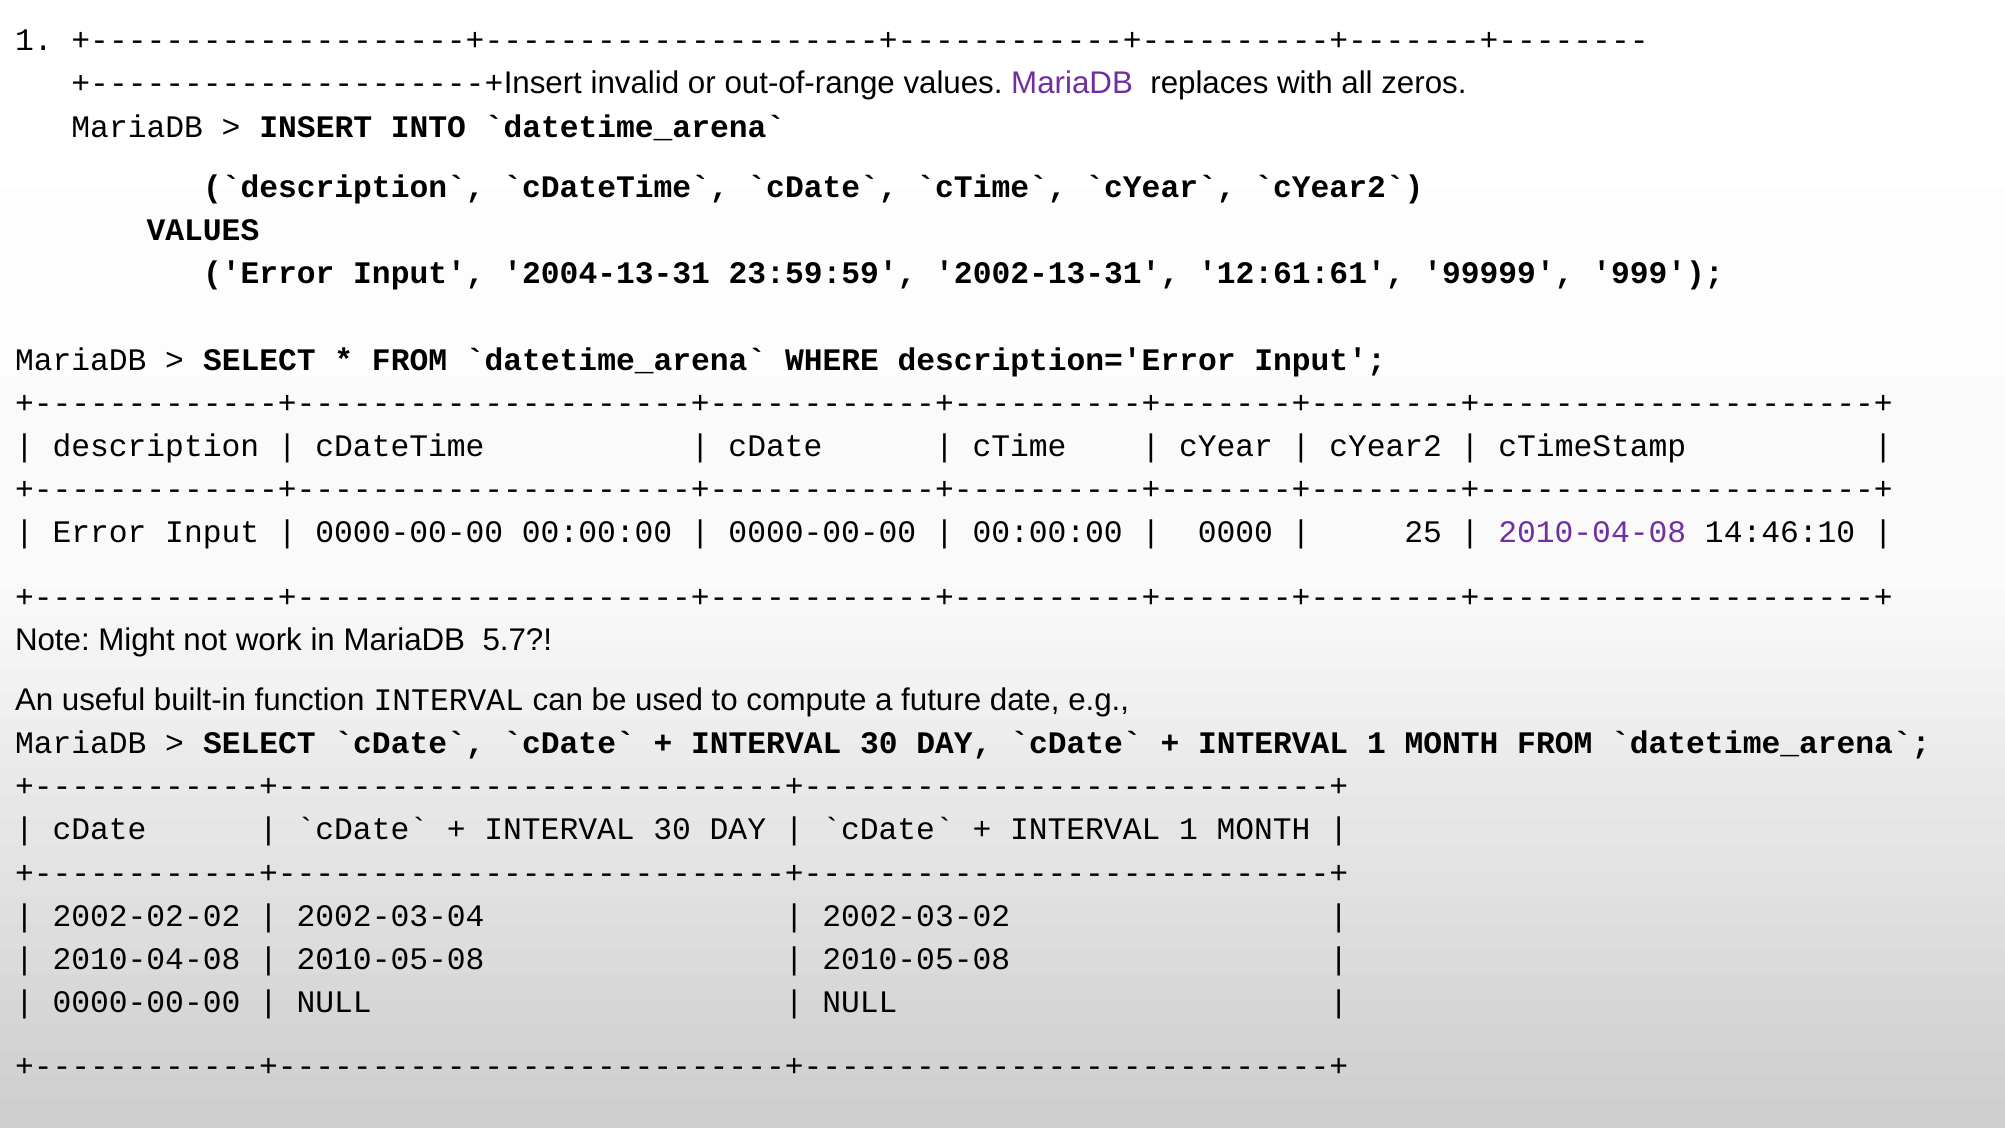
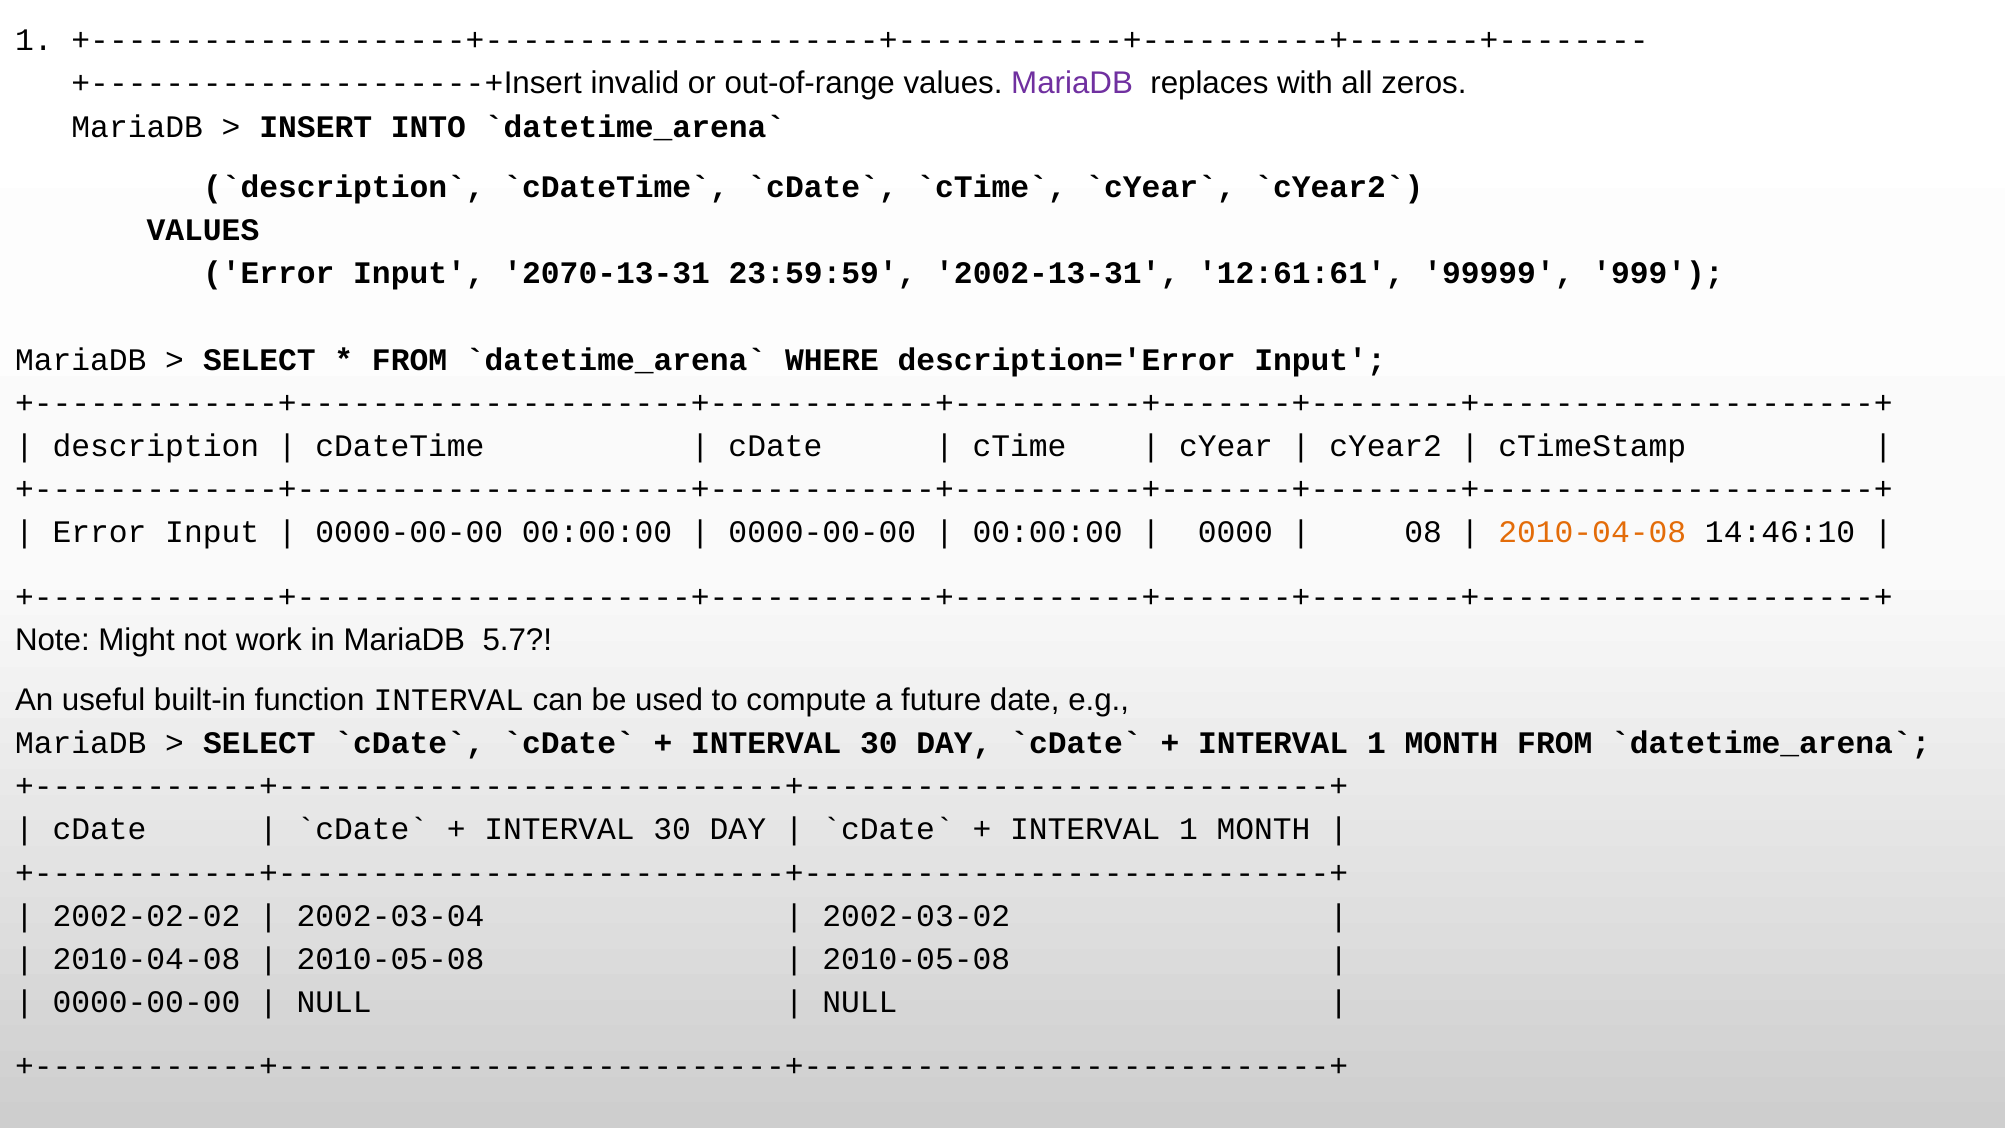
2004-13-31: 2004-13-31 -> 2070-13-31
25: 25 -> 08
2010-04-08 at (1592, 532) colour: purple -> orange
